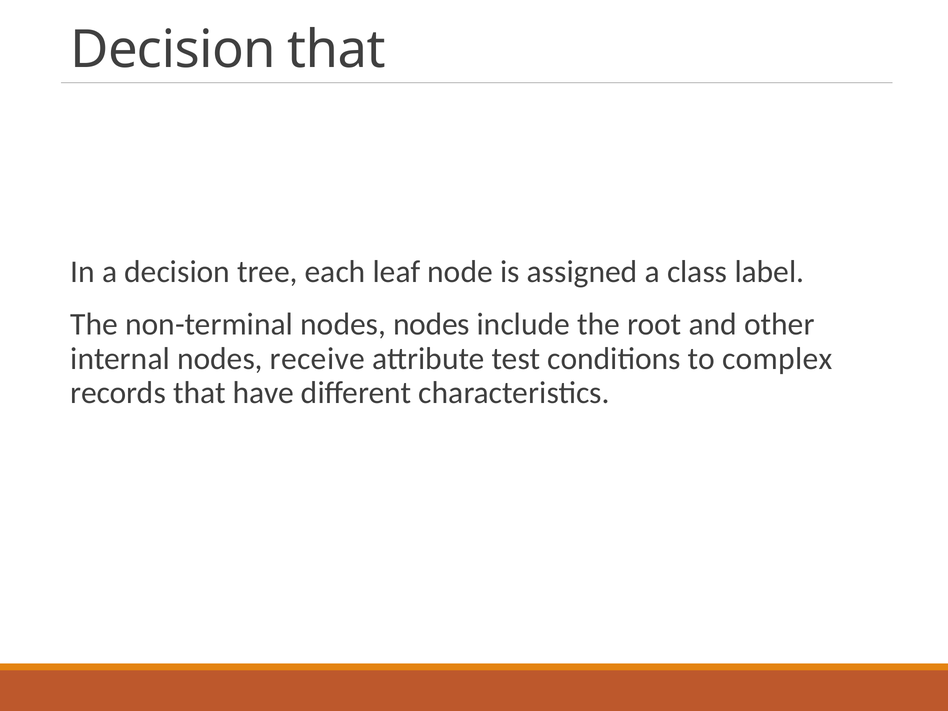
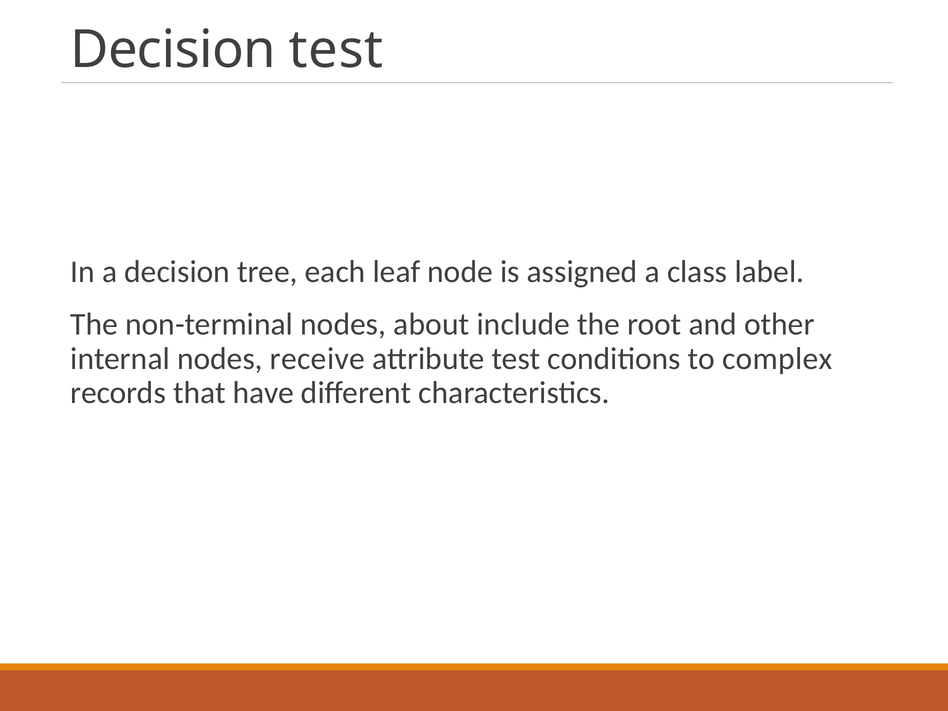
Decision that: that -> test
nodes nodes: nodes -> about
